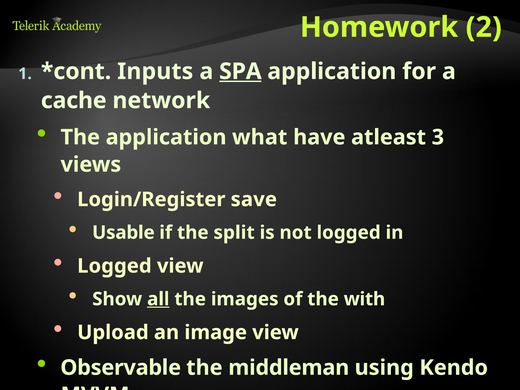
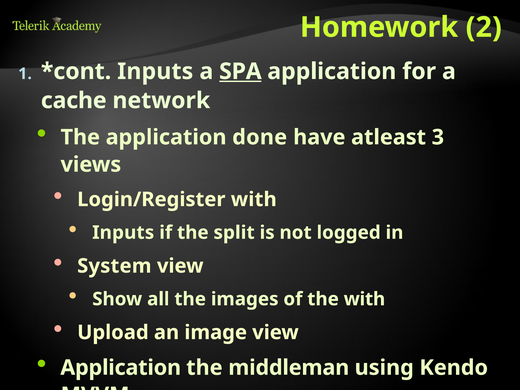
what: what -> done
Login/Register save: save -> with
Usable at (123, 233): Usable -> Inputs
Logged at (114, 266): Logged -> System
all underline: present -> none
Observable at (121, 368): Observable -> Application
